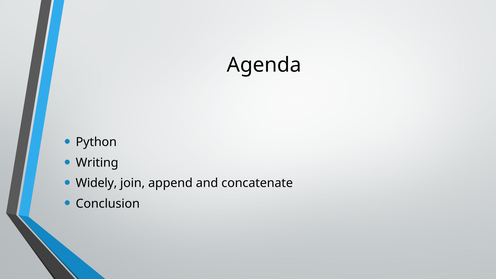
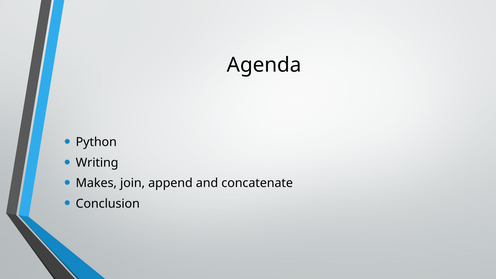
Widely: Widely -> Makes
